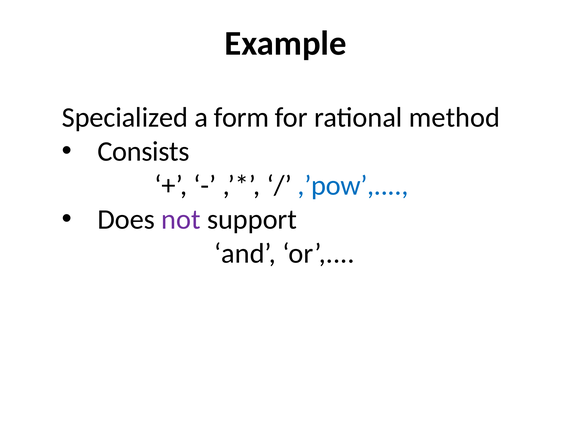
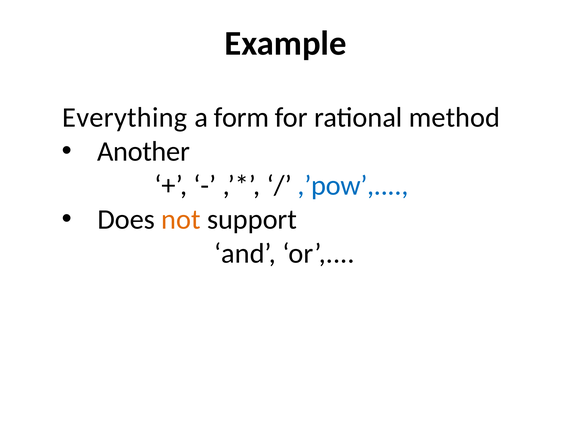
Specialized: Specialized -> Everything
Consists: Consists -> Another
not colour: purple -> orange
